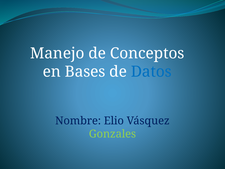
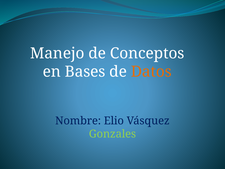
Datos colour: blue -> orange
